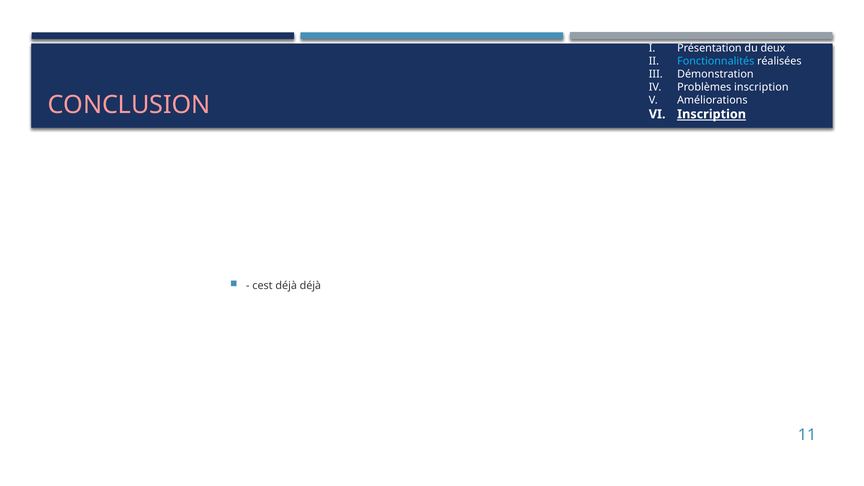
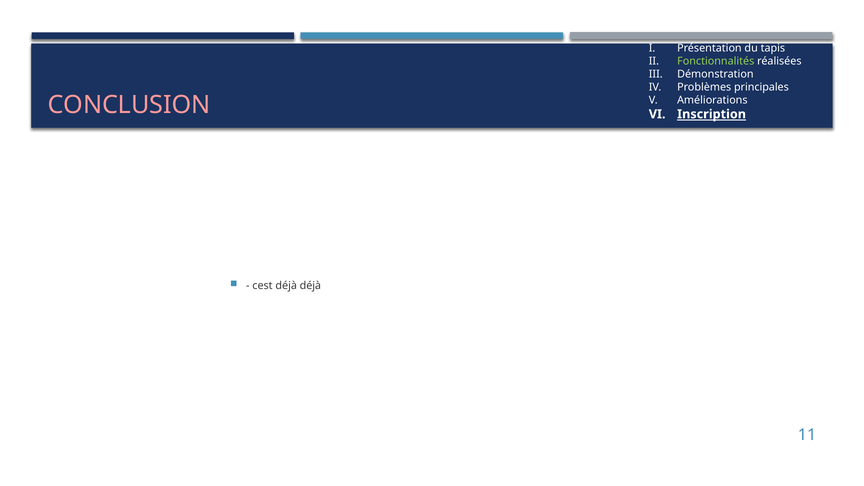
deux: deux -> tapis
Fonctionnalités colour: light blue -> light green
Problèmes inscription: inscription -> principales
